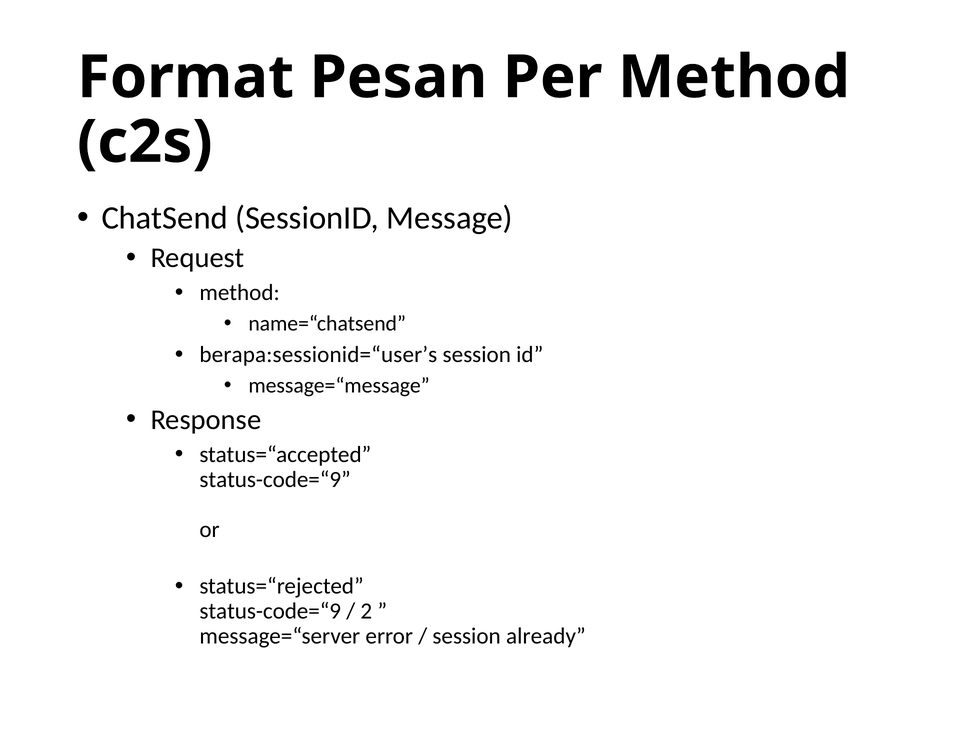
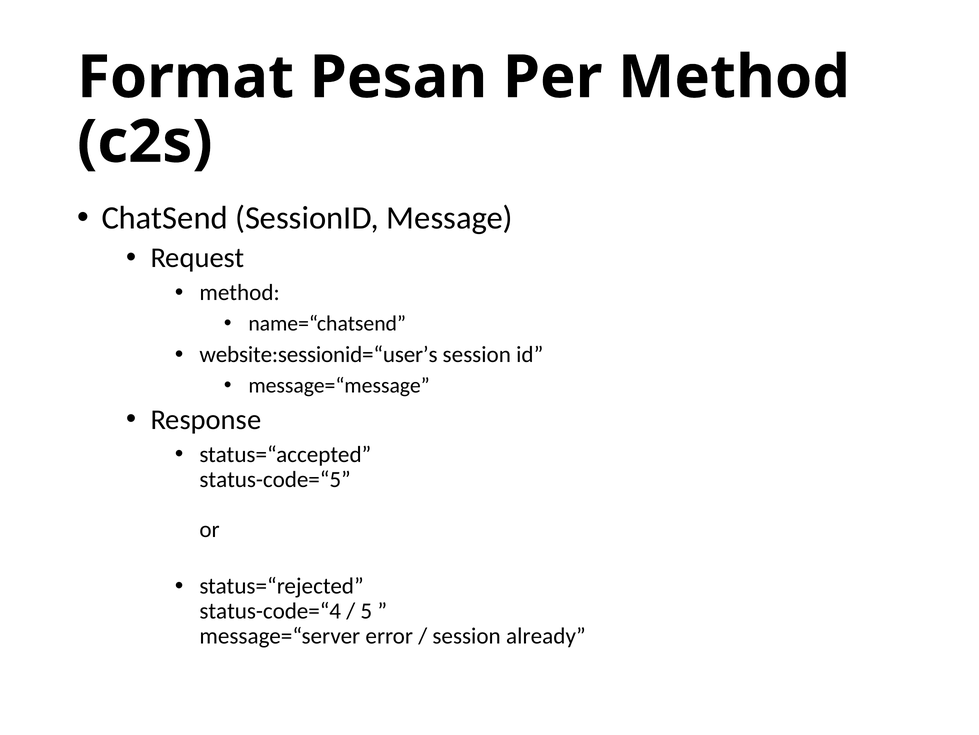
berapa:sessionid=“user’s: berapa:sessionid=“user’s -> website:sessionid=“user’s
status-code=“9 at (275, 479): status-code=“9 -> status-code=“5
status-code=“9 at (270, 611): status-code=“9 -> status-code=“4
2: 2 -> 5
